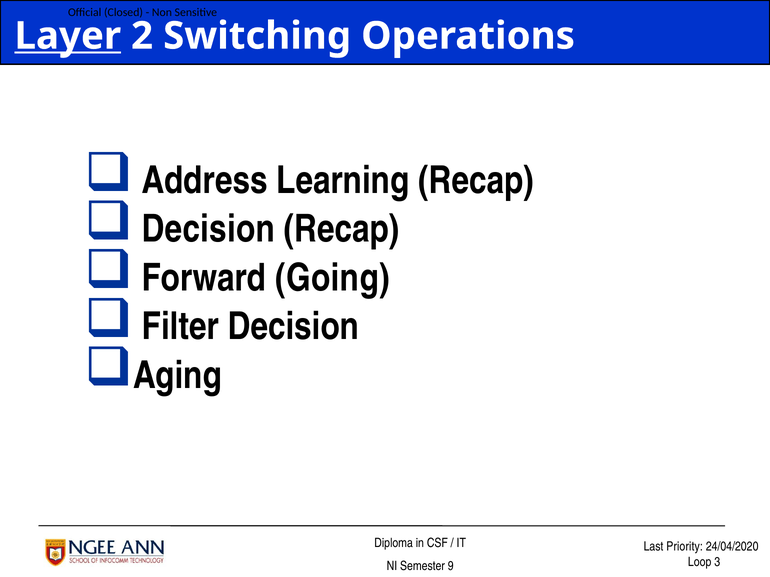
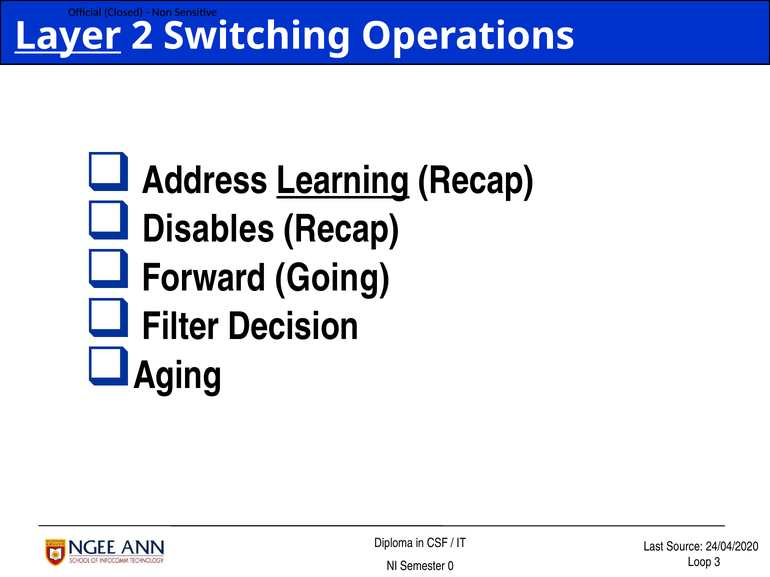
Learning underline: none -> present
Decision at (208, 229): Decision -> Disables
Priority: Priority -> Source
9: 9 -> 0
